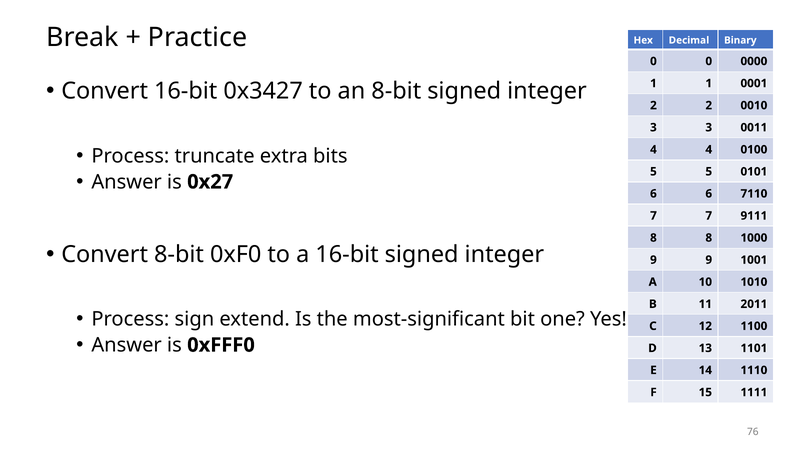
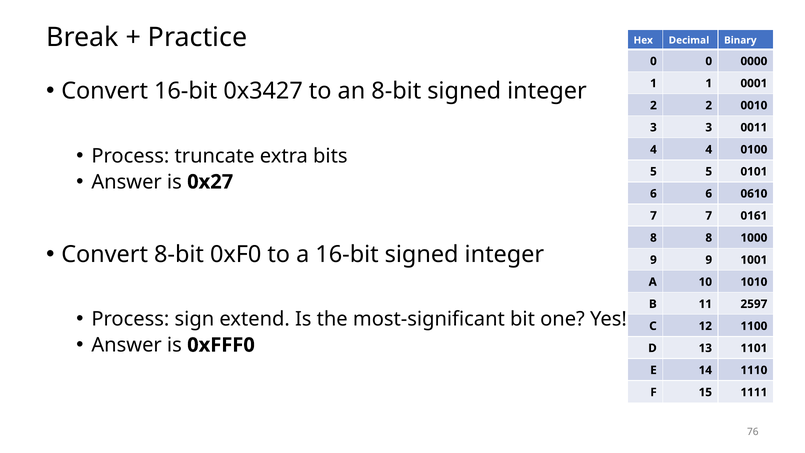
7110: 7110 -> 0610
9111: 9111 -> 0161
2011: 2011 -> 2597
